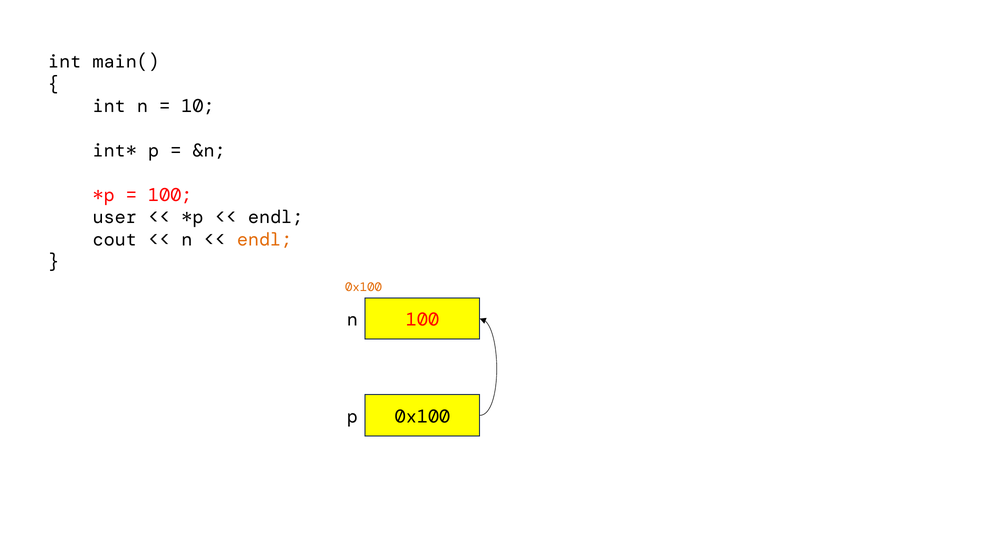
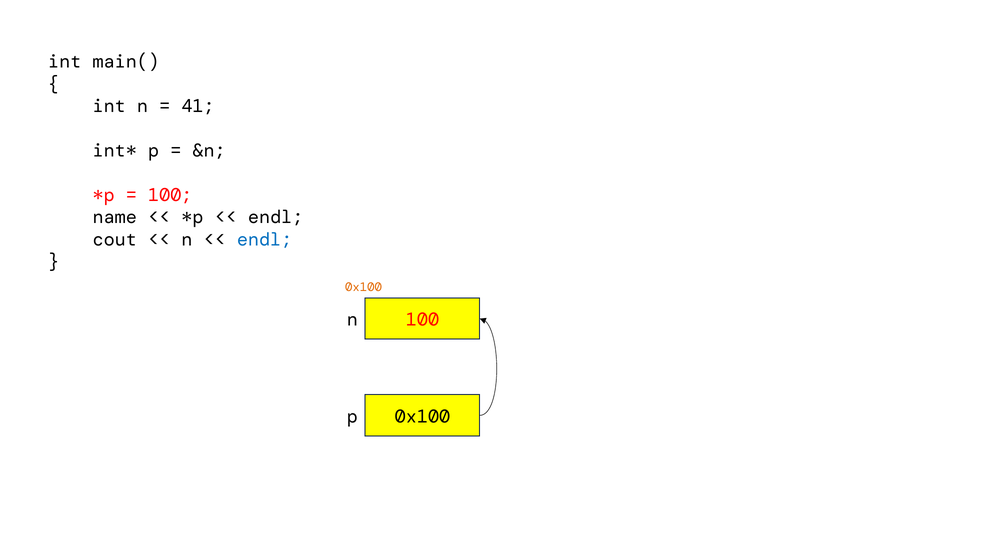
10: 10 -> 41
user: user -> name
endl at (265, 240) colour: orange -> blue
